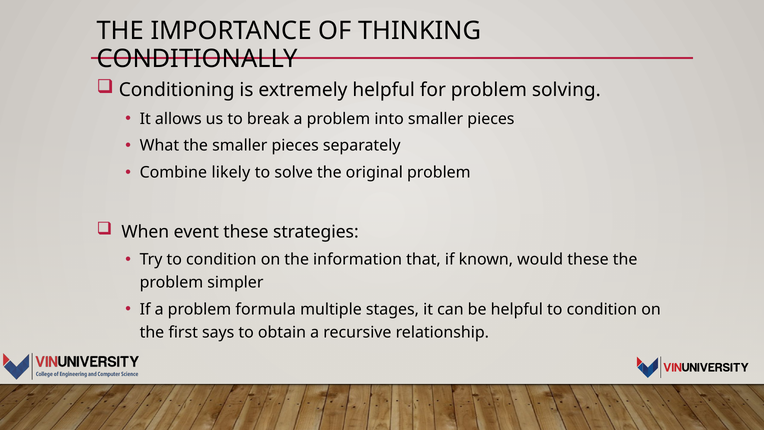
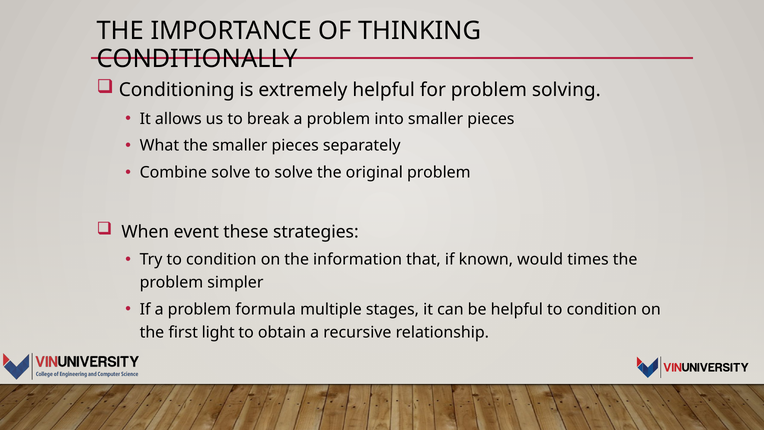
Combine likely: likely -> solve
would these: these -> times
says: says -> light
